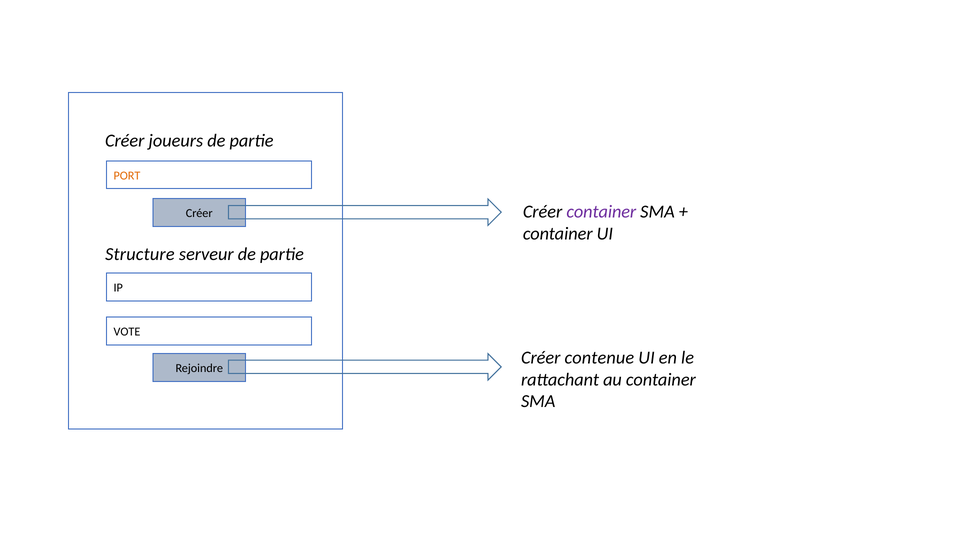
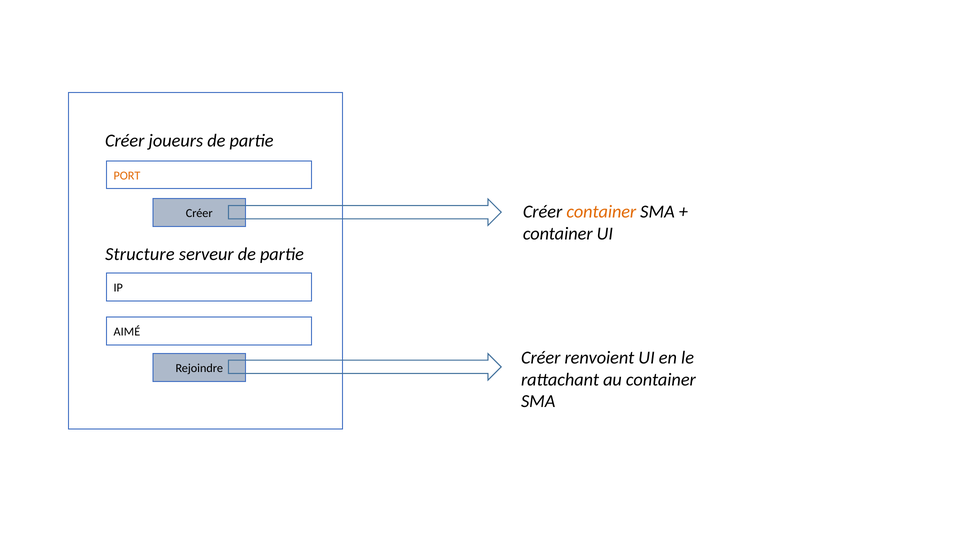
container at (601, 212) colour: purple -> orange
VOTE: VOTE -> AIMÉ
contenue: contenue -> renvoient
